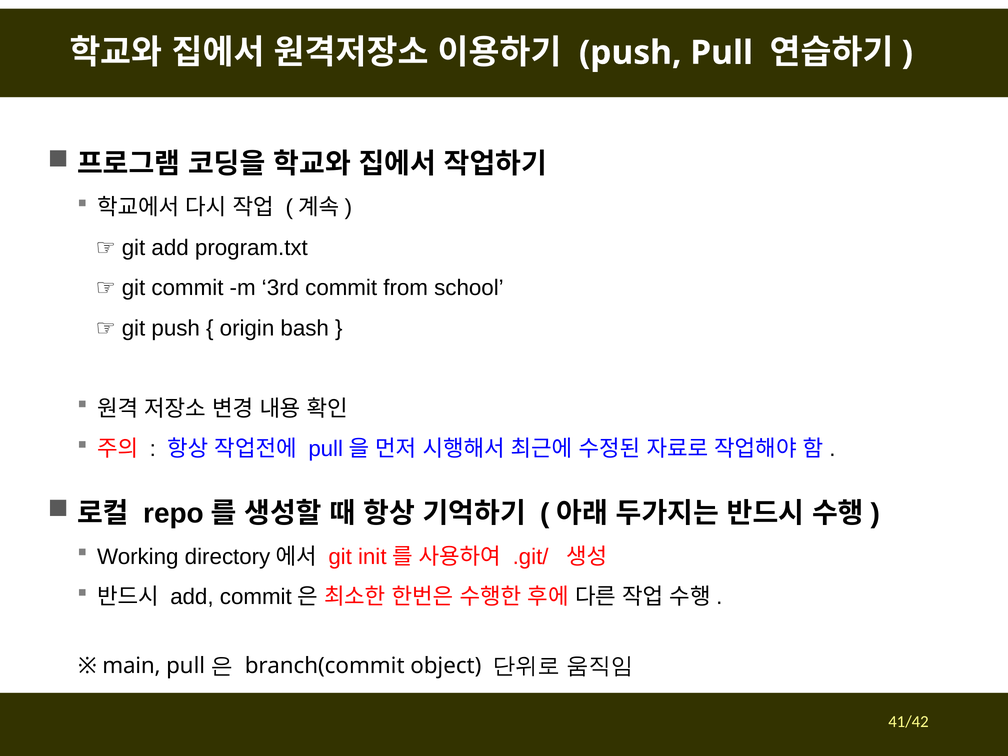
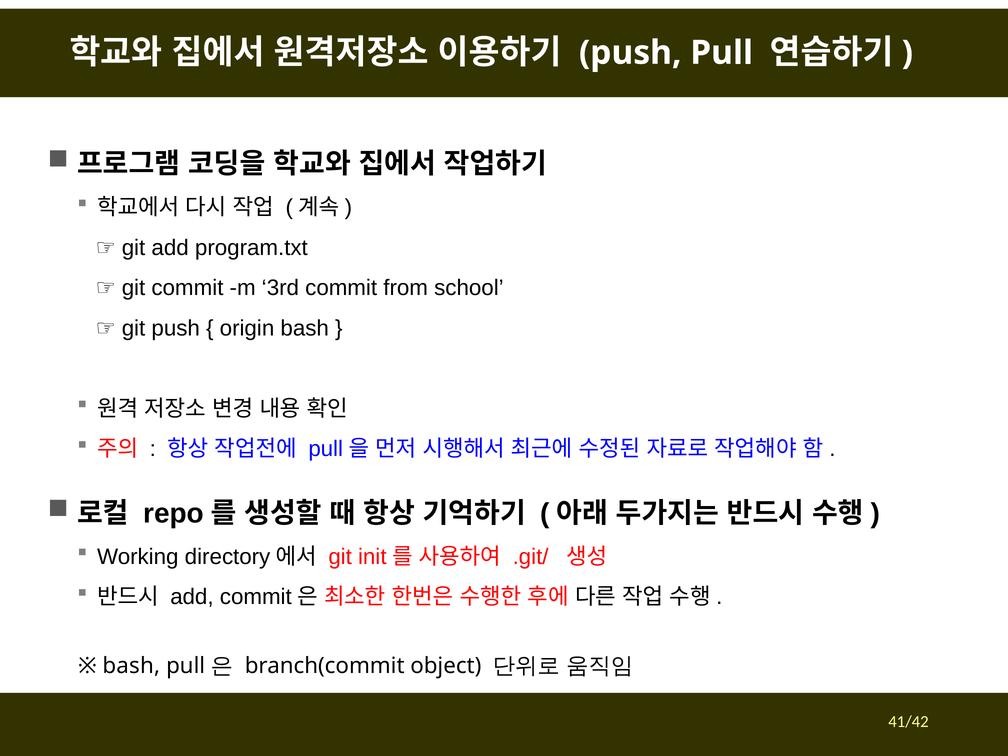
main at (131, 666): main -> bash
